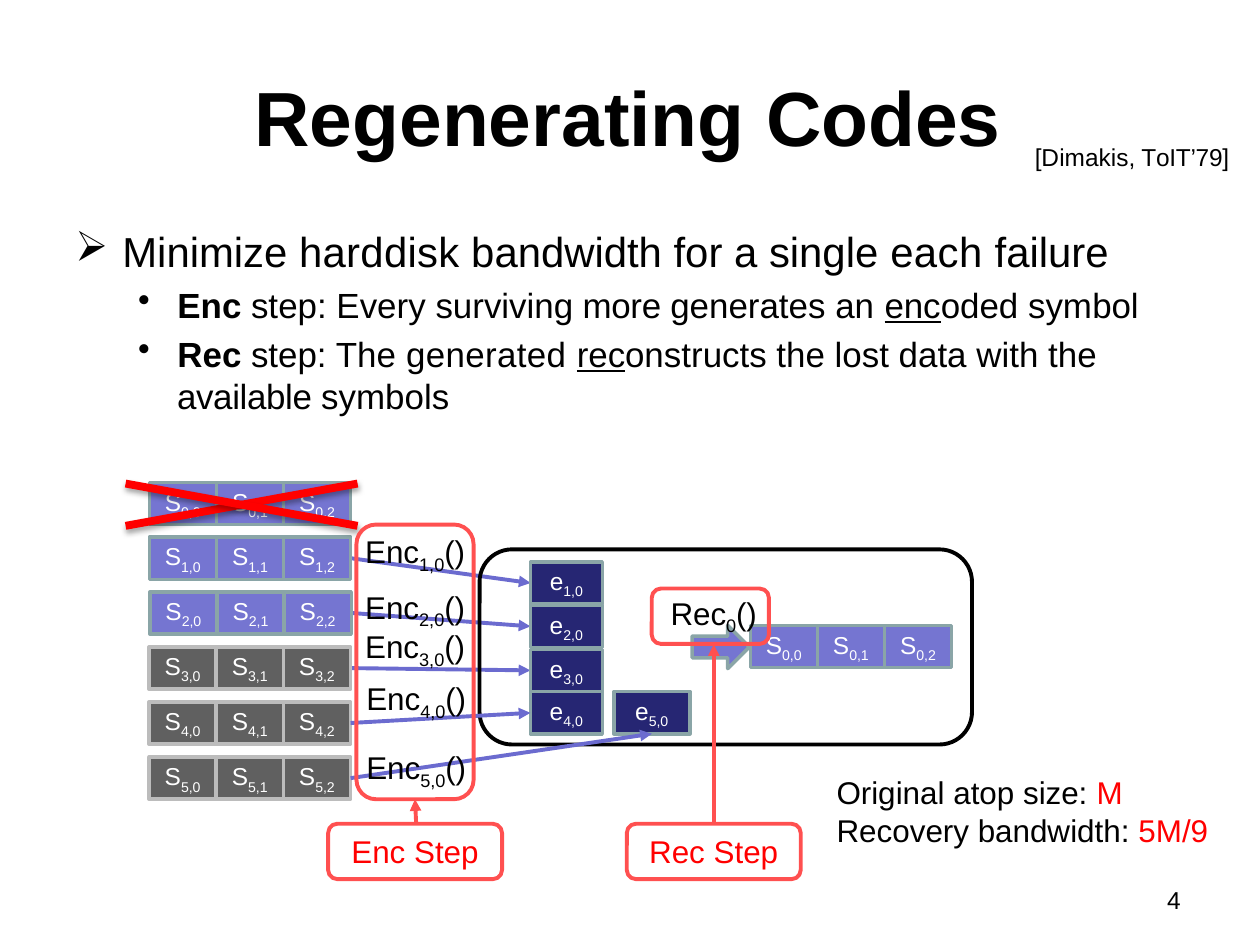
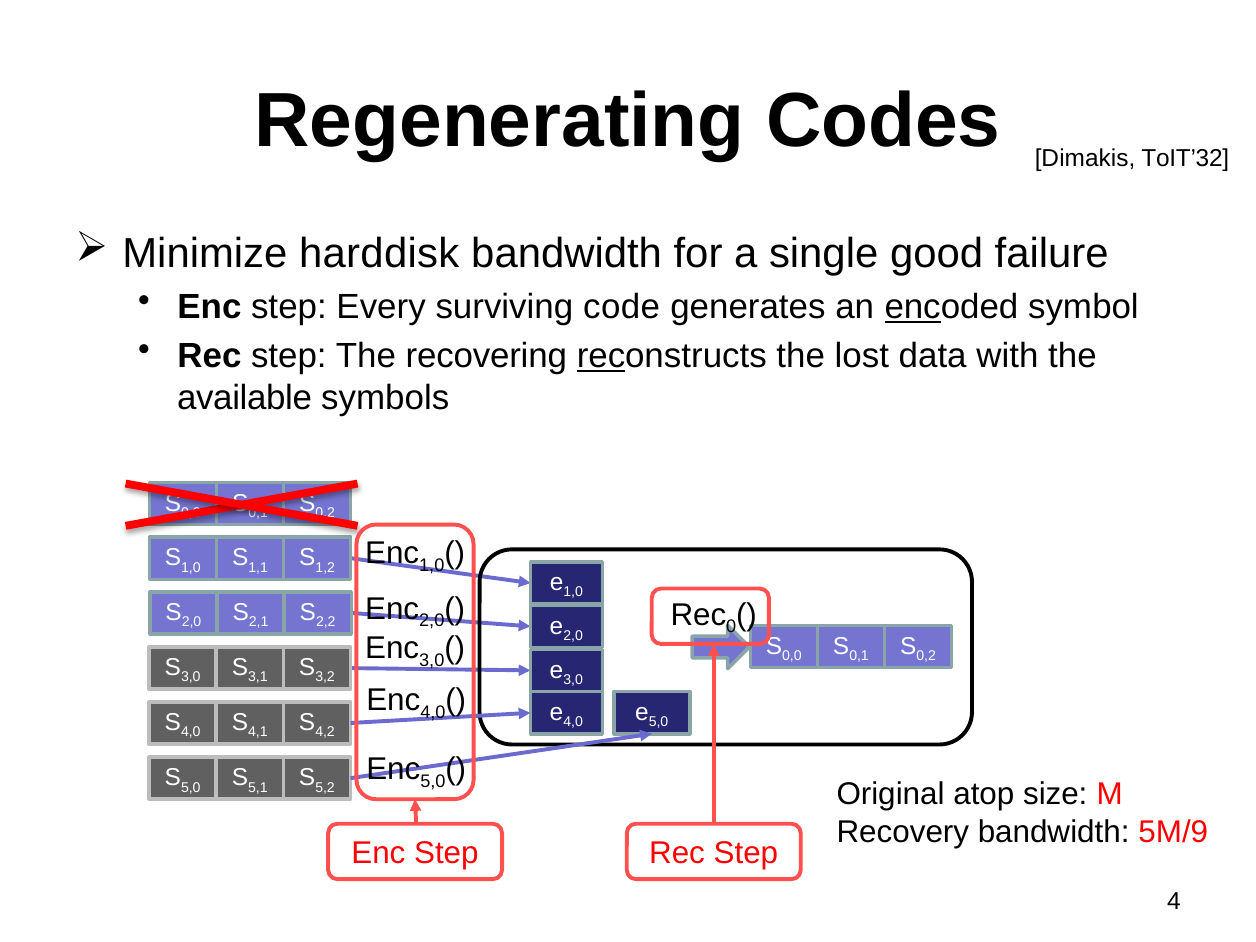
ToIT’79: ToIT’79 -> ToIT’32
each: each -> good
more: more -> code
generated: generated -> recovering
